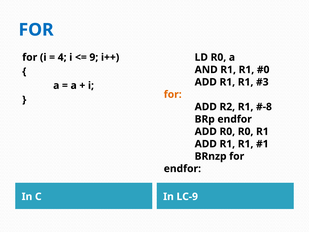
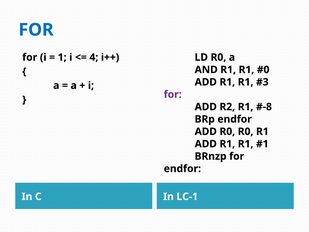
4: 4 -> 1
9: 9 -> 4
for at (173, 94) colour: orange -> purple
LC-9: LC-9 -> LC-1
